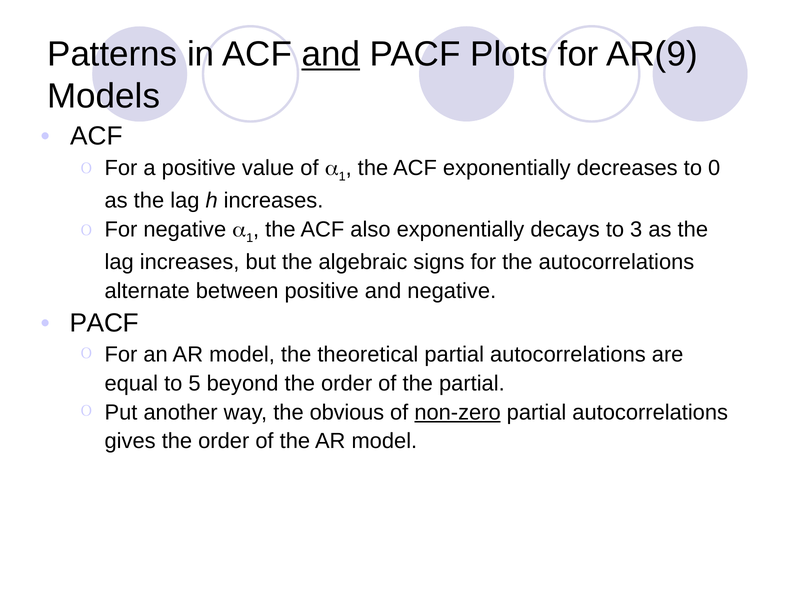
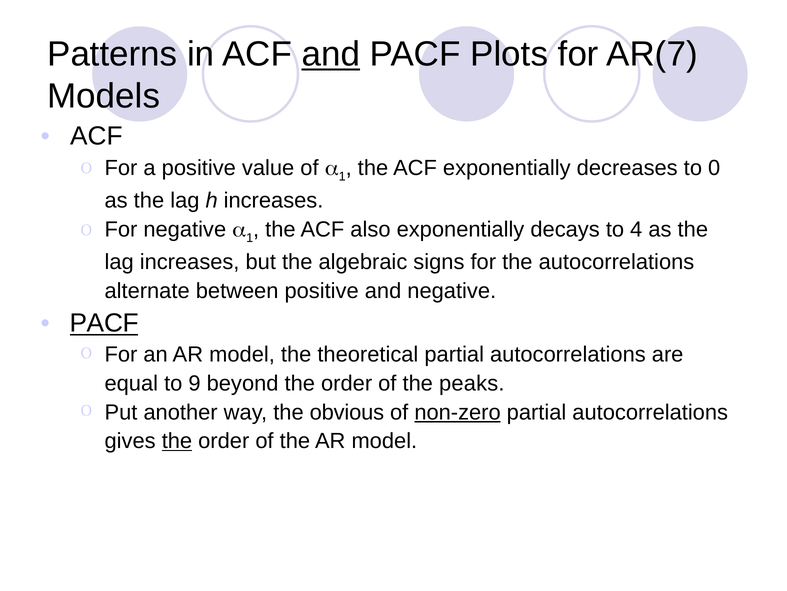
AR(9: AR(9 -> AR(7
3: 3 -> 4
PACF at (104, 323) underline: none -> present
5: 5 -> 9
the partial: partial -> peaks
the at (177, 441) underline: none -> present
